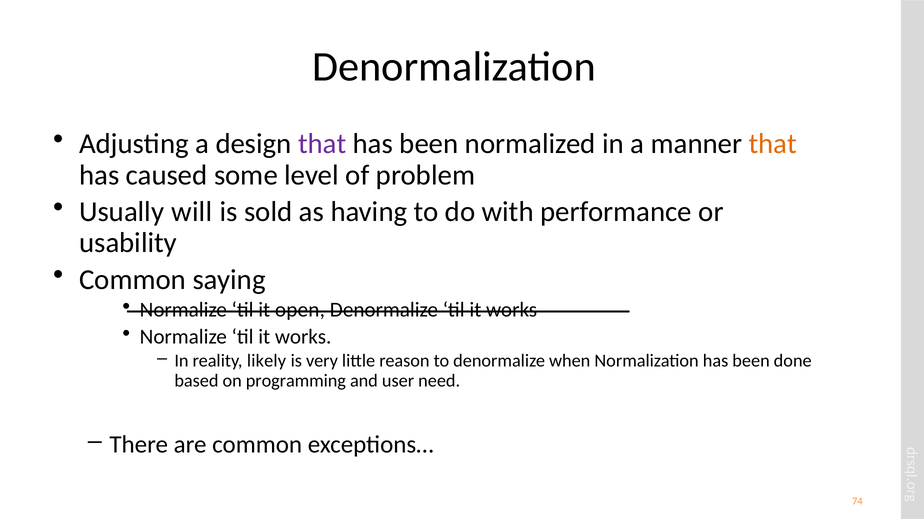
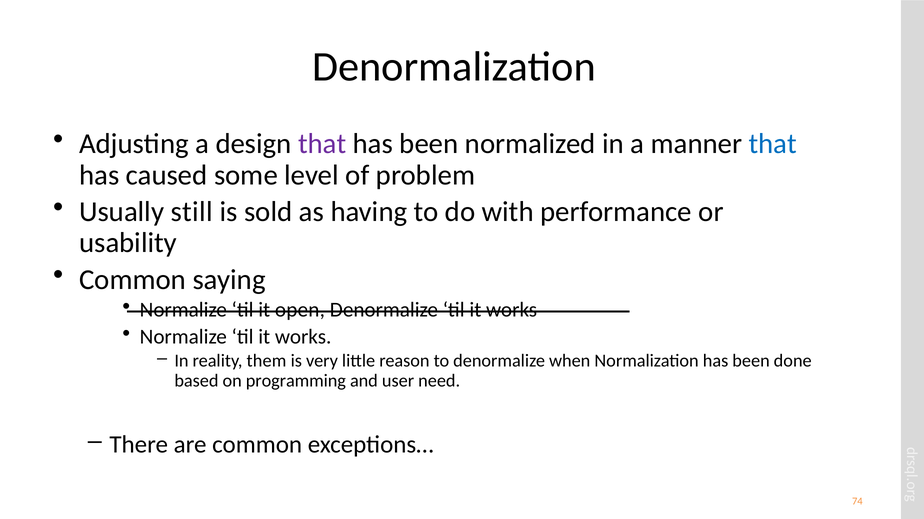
that at (773, 144) colour: orange -> blue
will: will -> still
likely: likely -> them
